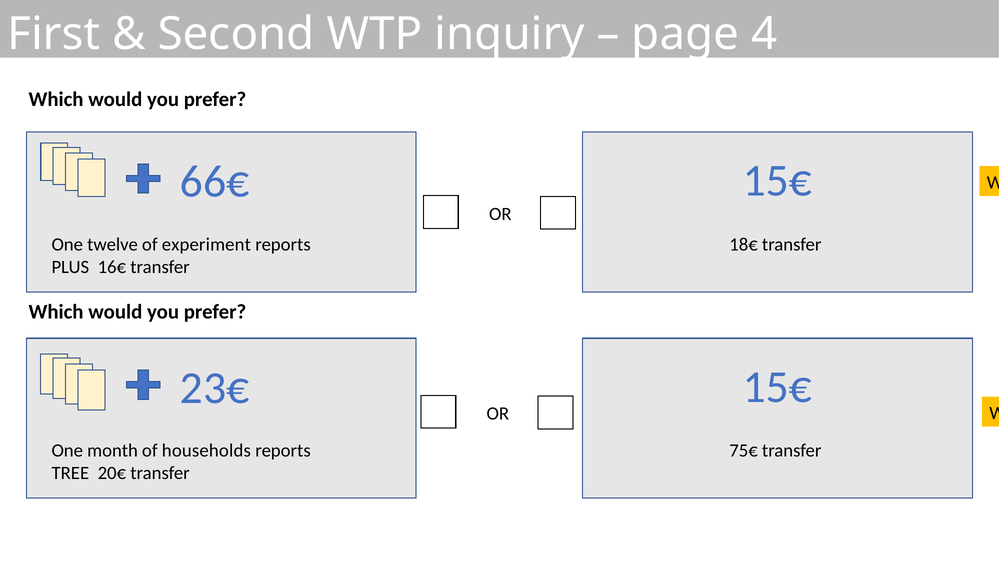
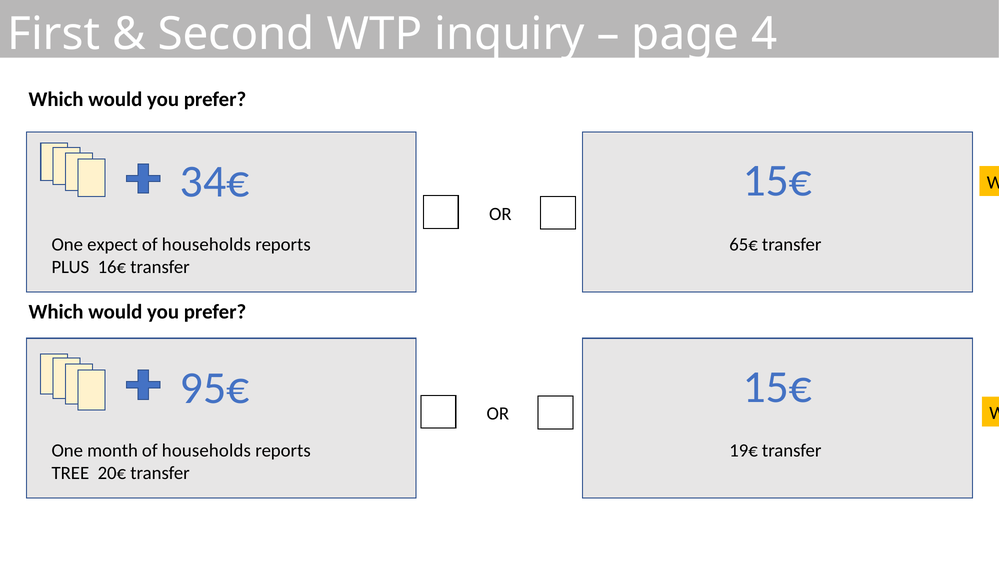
66€: 66€ -> 34€
twelve: twelve -> expect
experiment at (206, 245): experiment -> households
18€: 18€ -> 65€
23€: 23€ -> 95€
75€: 75€ -> 19€
